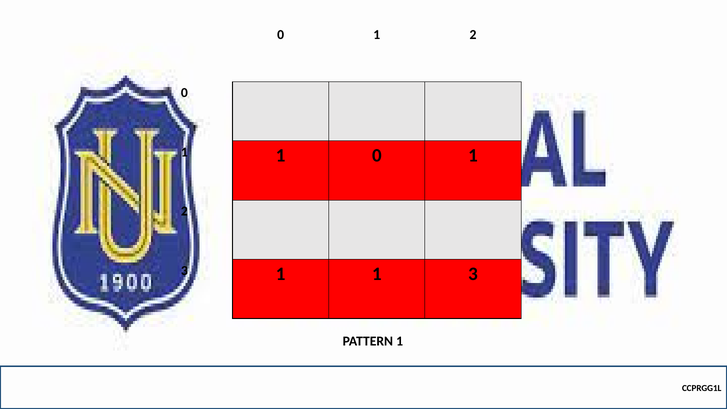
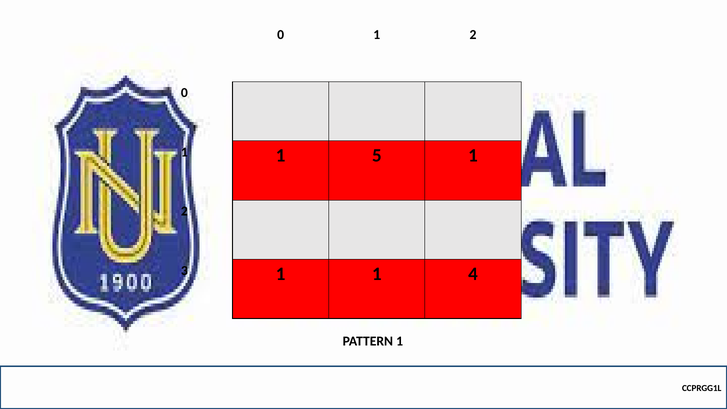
1 0: 0 -> 5
1 3: 3 -> 4
